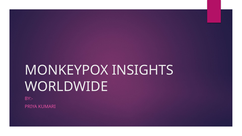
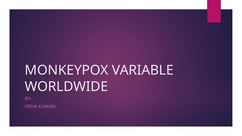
INSIGHTS: INSIGHTS -> VARIABLE
